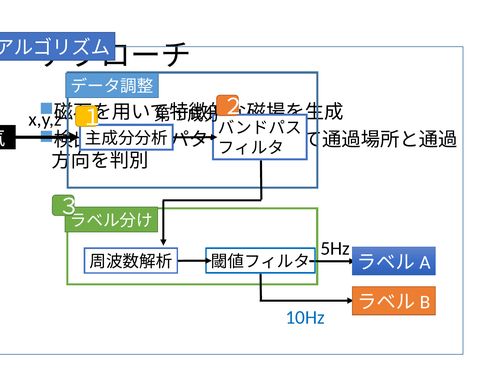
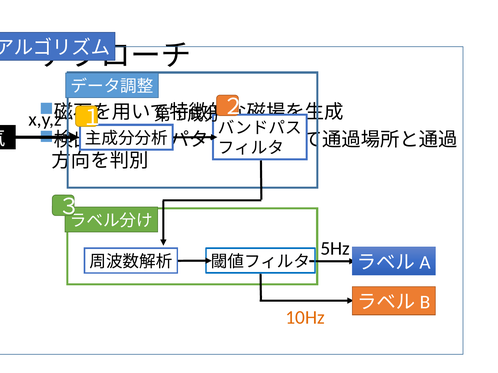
10Hz colour: blue -> orange
